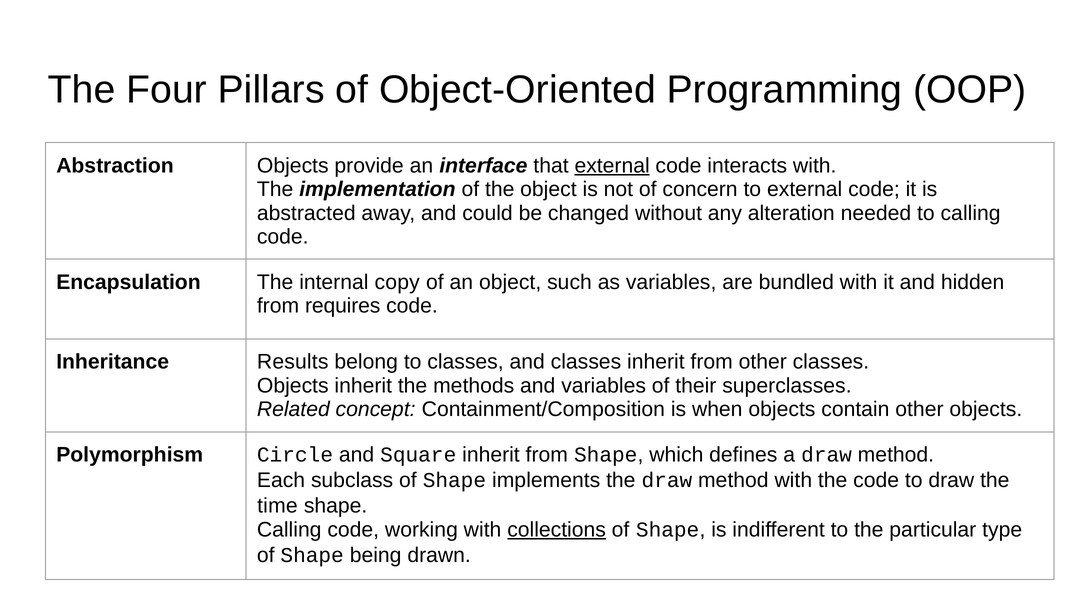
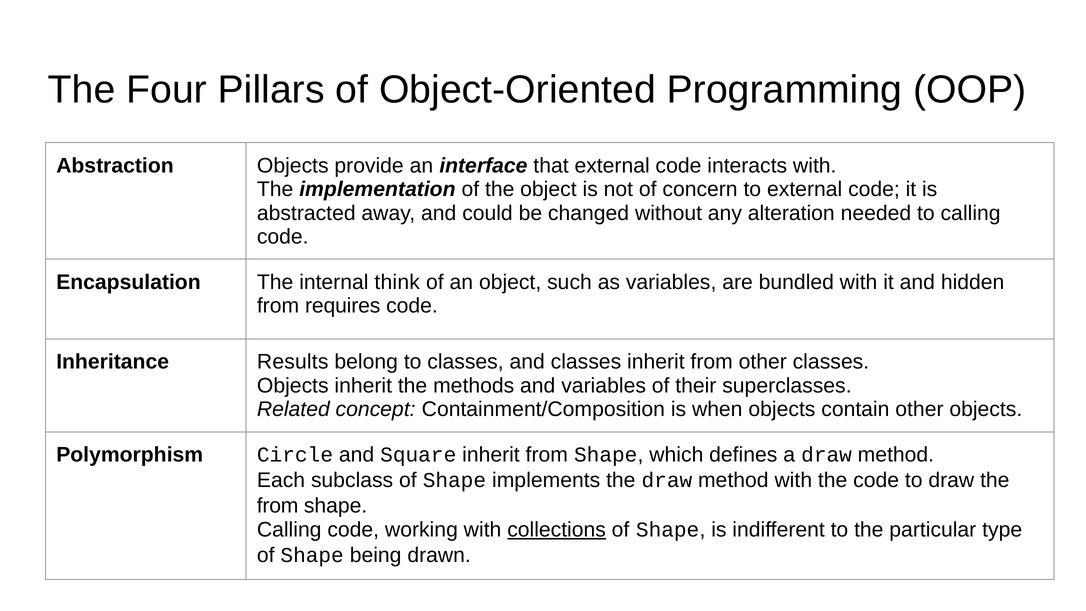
external at (612, 166) underline: present -> none
copy: copy -> think
time at (277, 506): time -> from
